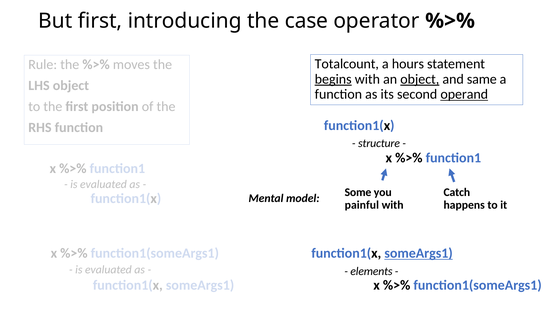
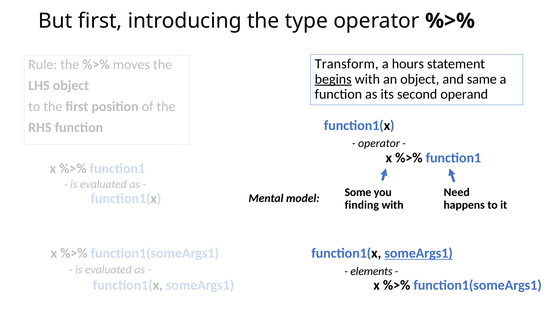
case: case -> type
Totalcount: Totalcount -> Transform
object at (420, 79) underline: present -> none
operand underline: present -> none
structure at (379, 143): structure -> operator
Catch: Catch -> Need
painful: painful -> finding
